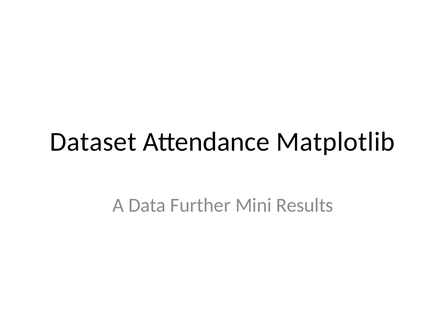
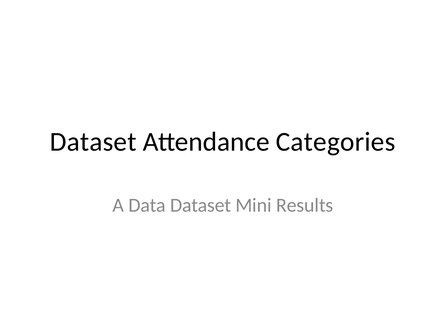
Matplotlib: Matplotlib -> Categories
Data Further: Further -> Dataset
